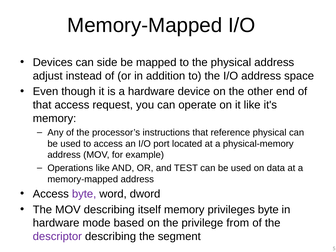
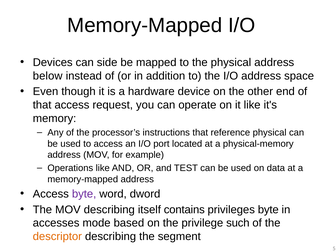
adjust: adjust -> below
itself memory: memory -> contains
hardware at (56, 223): hardware -> accesses
from: from -> such
descriptor colour: purple -> orange
